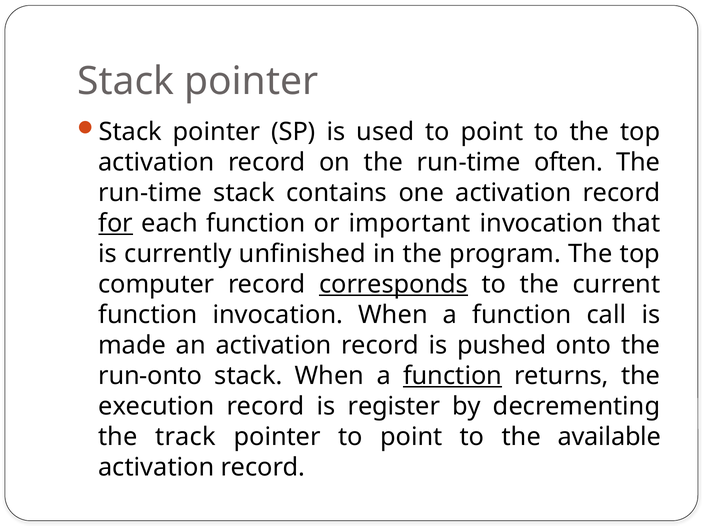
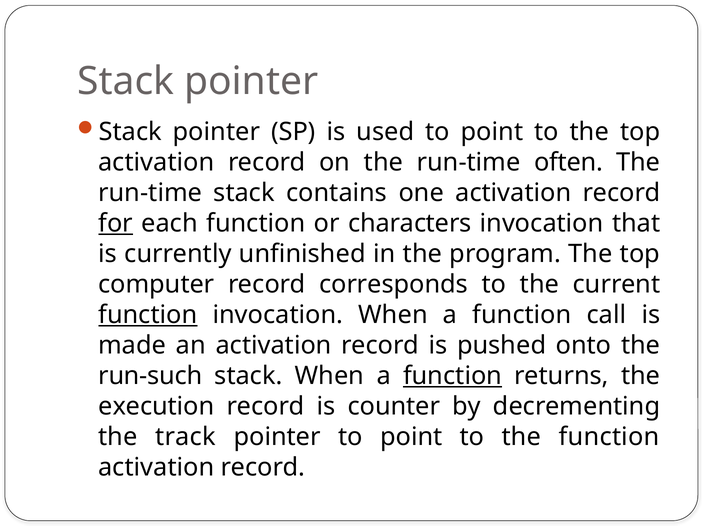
important: important -> characters
corresponds underline: present -> none
function at (148, 314) underline: none -> present
run-onto: run-onto -> run-such
register: register -> counter
the available: available -> function
